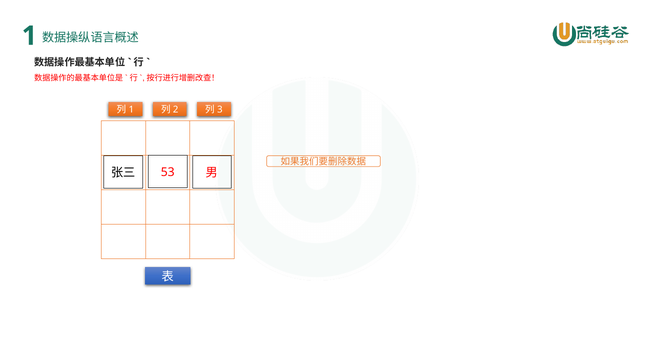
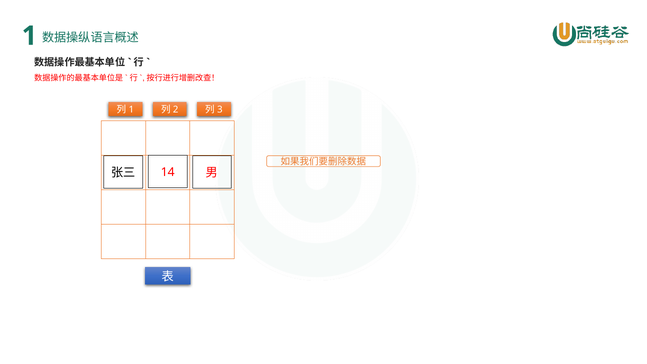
53: 53 -> 14
